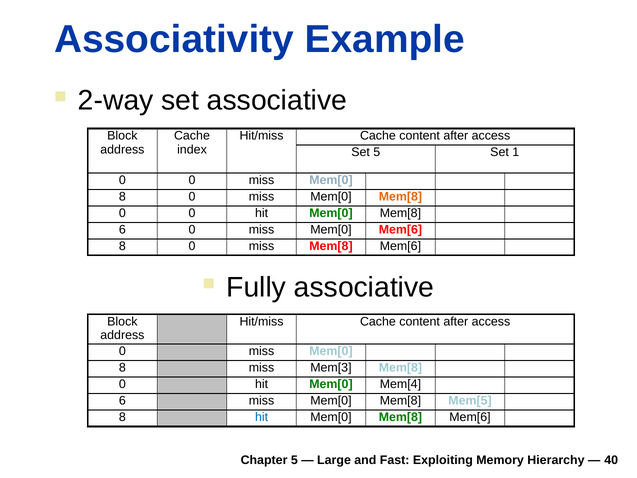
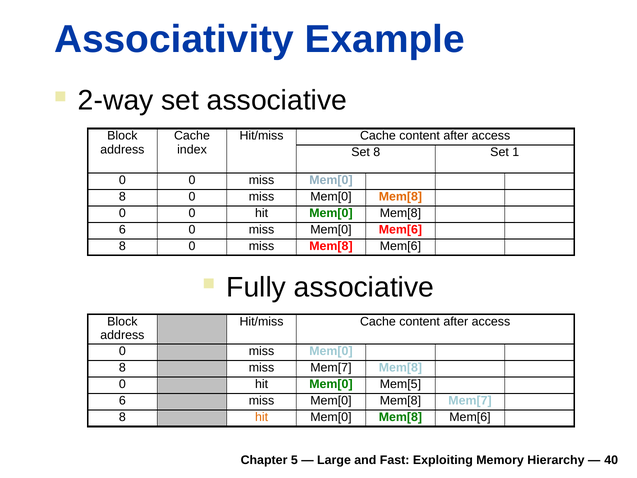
Set 5: 5 -> 8
miss Mem[3: Mem[3 -> Mem[7
Mem[4: Mem[4 -> Mem[5
Mem[8 Mem[5: Mem[5 -> Mem[7
hit at (262, 417) colour: blue -> orange
